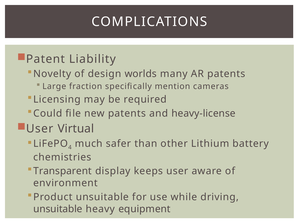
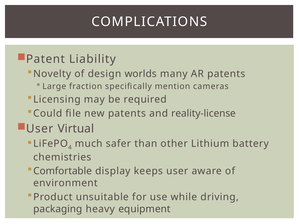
heavy-license: heavy-license -> reality-license
Transparent: Transparent -> Comfortable
unsuitable at (58, 209): unsuitable -> packaging
